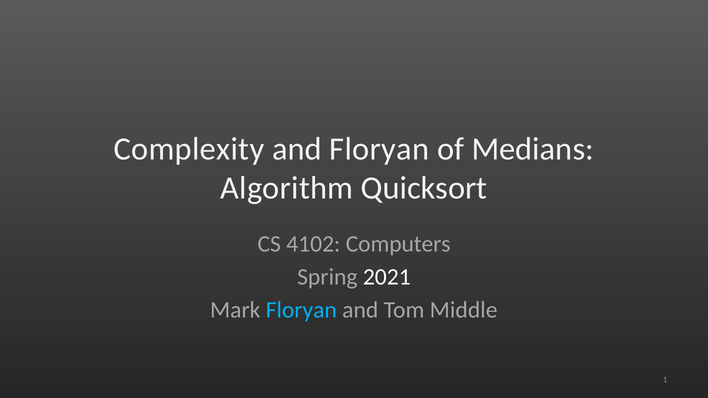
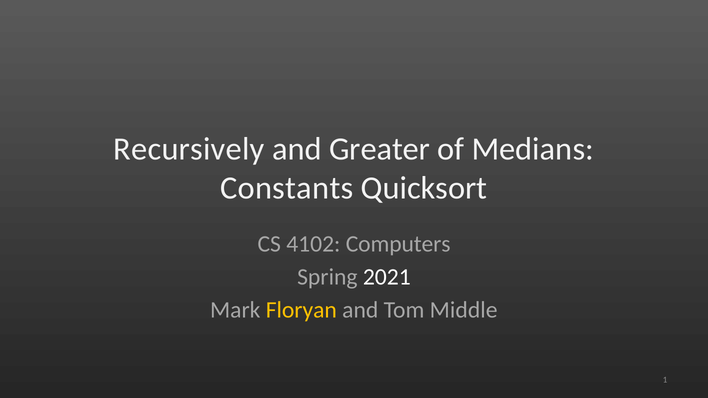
Complexity: Complexity -> Recursively
and Floryan: Floryan -> Greater
Algorithm: Algorithm -> Constants
Floryan at (301, 310) colour: light blue -> yellow
